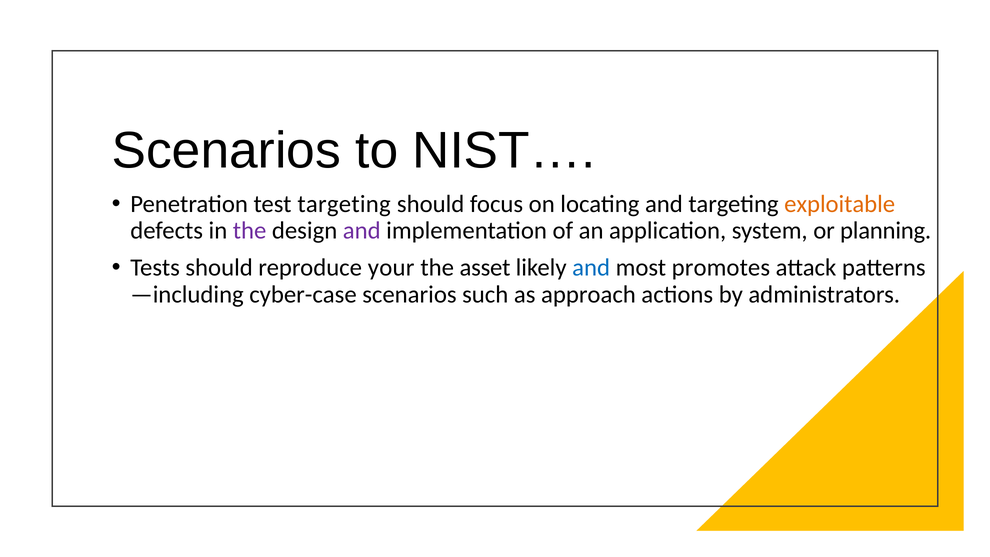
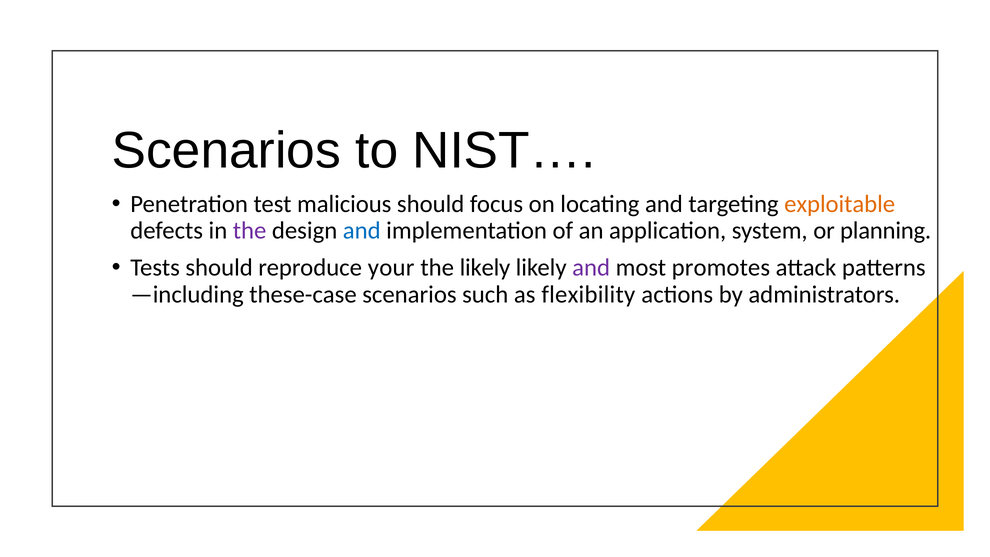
test targeting: targeting -> malicious
and at (362, 231) colour: purple -> blue
the asset: asset -> likely
and at (591, 268) colour: blue -> purple
cyber-case: cyber-case -> these-case
approach: approach -> flexibility
